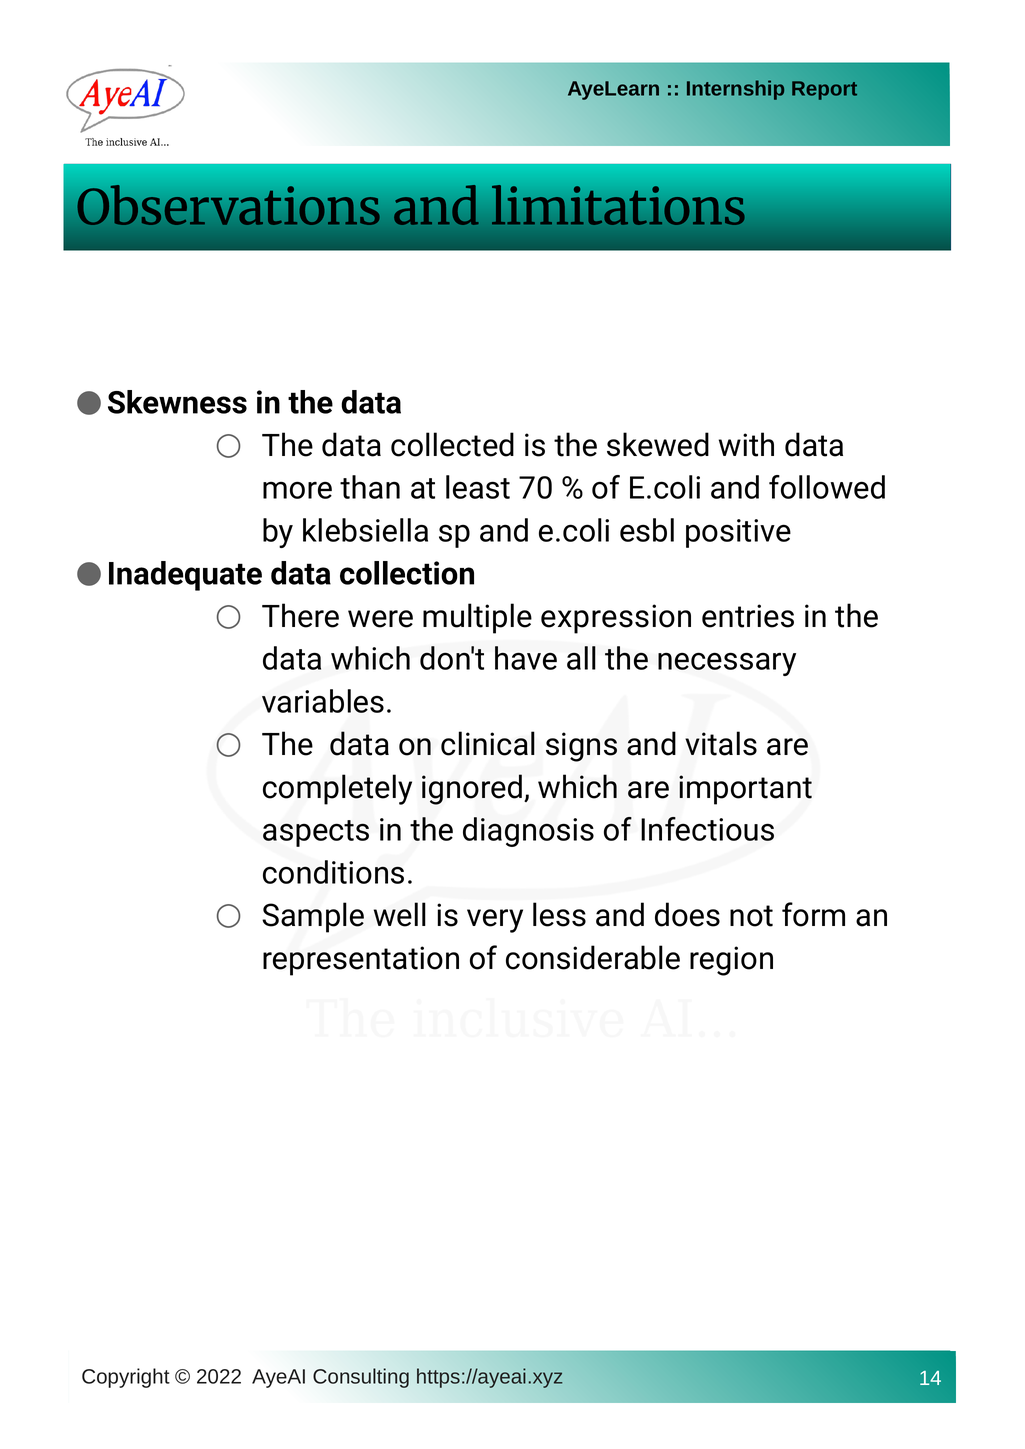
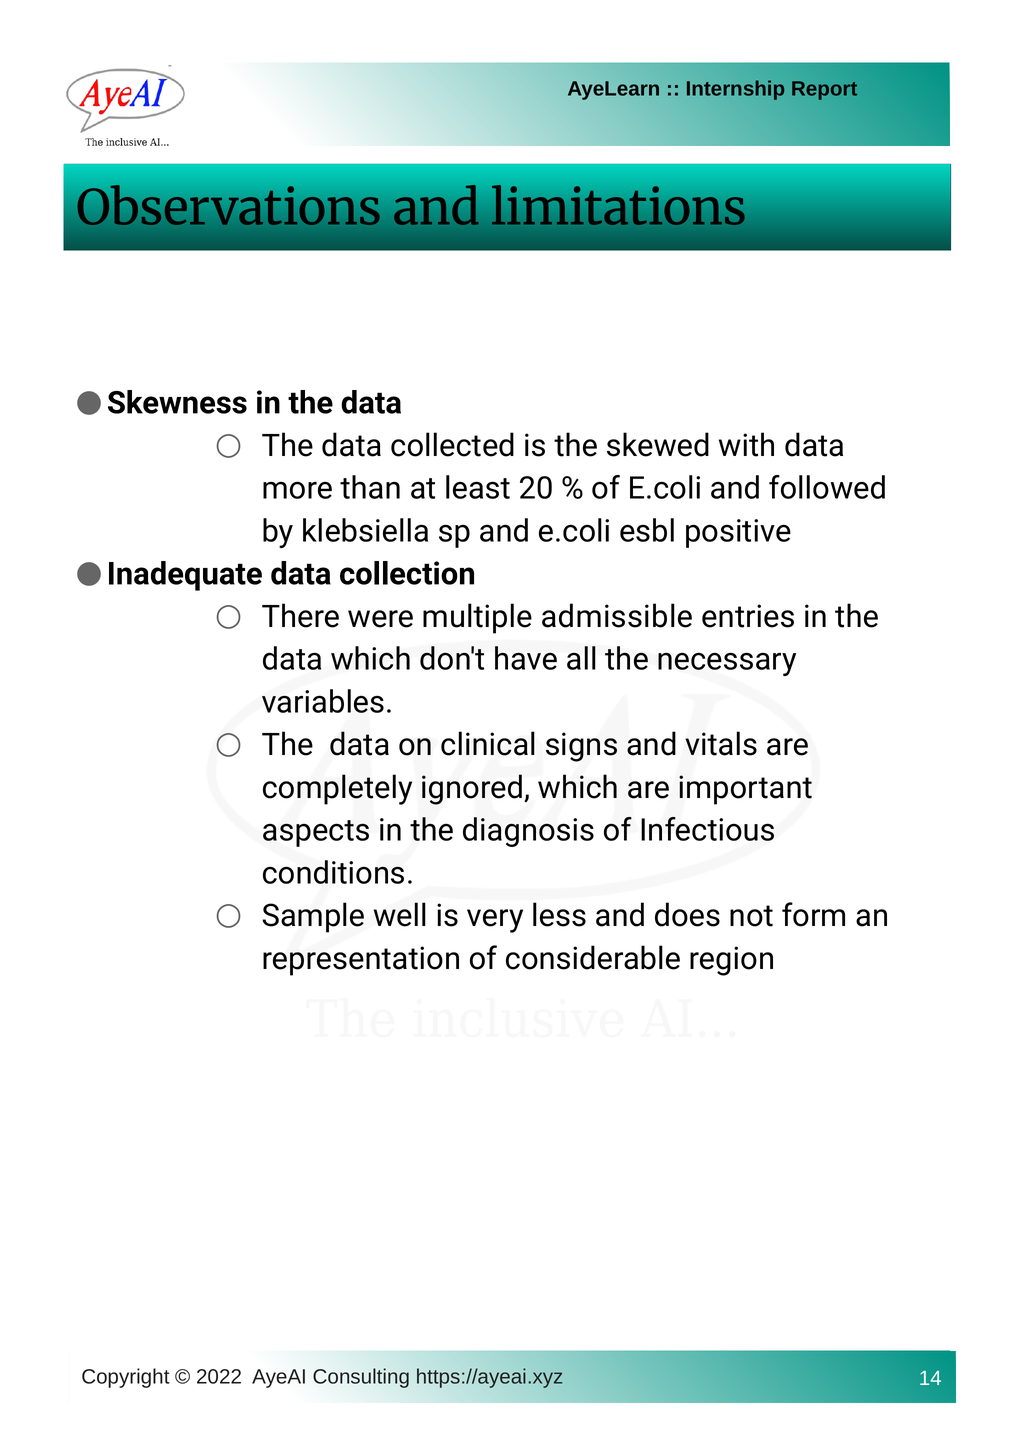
70: 70 -> 20
expression: expression -> admissible
